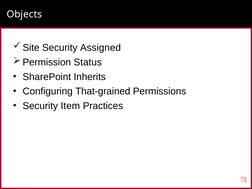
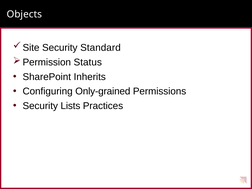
Assigned: Assigned -> Standard
That-grained: That-grained -> Only-grained
Item: Item -> Lists
